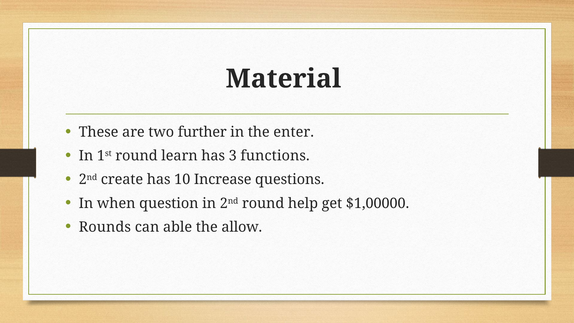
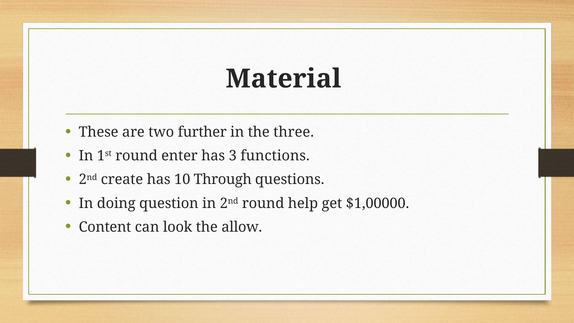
enter: enter -> three
learn: learn -> enter
Increase: Increase -> Through
when: when -> doing
Rounds: Rounds -> Content
able: able -> look
